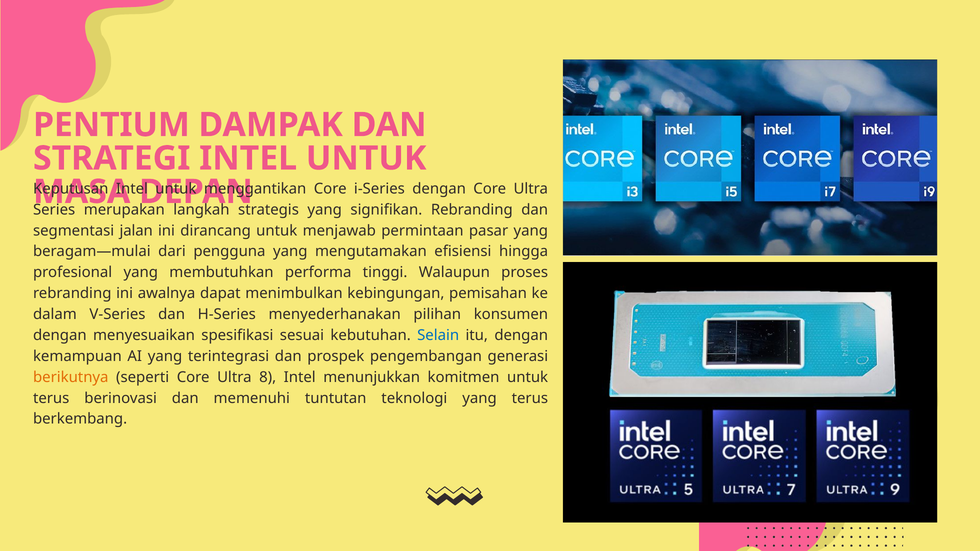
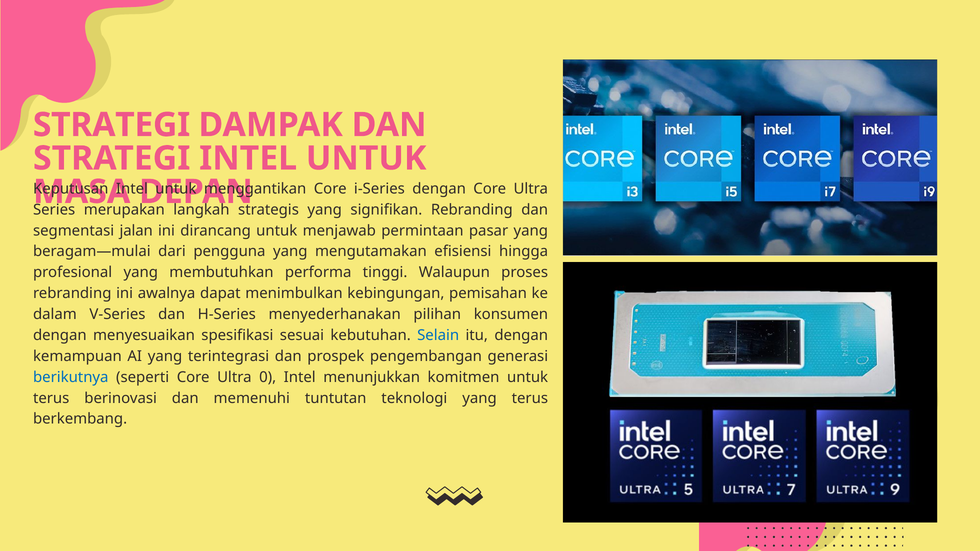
PENTIUM at (111, 125): PENTIUM -> STRATEGI
berikutnya colour: orange -> blue
8: 8 -> 0
